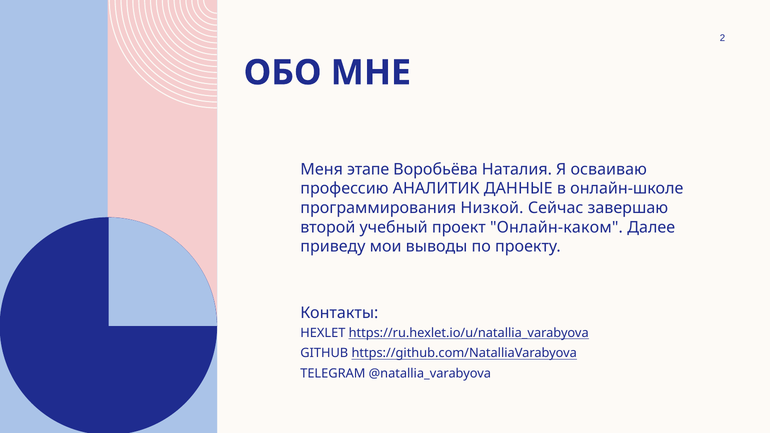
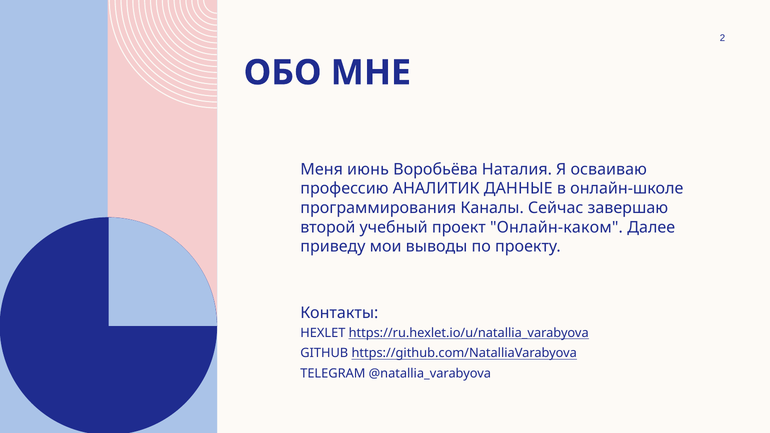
этапе: этапе -> июнь
Низкой: Низкой -> Каналы
